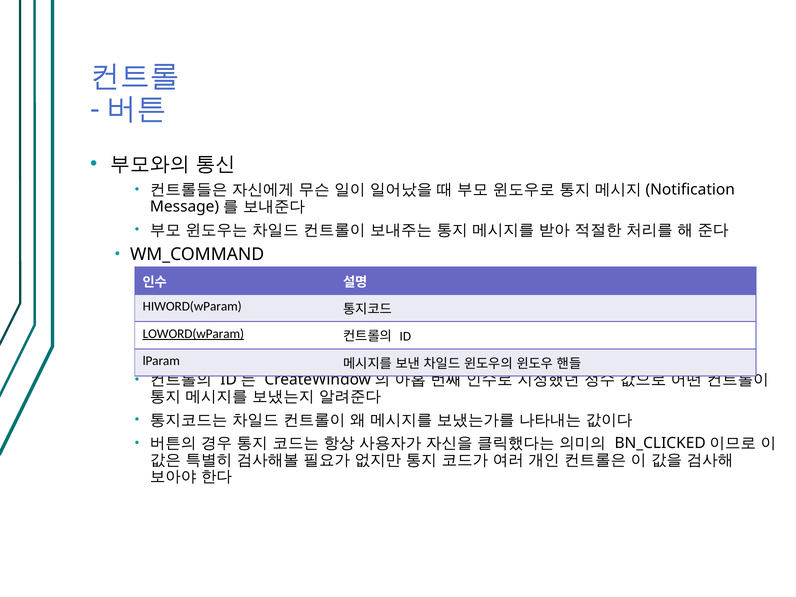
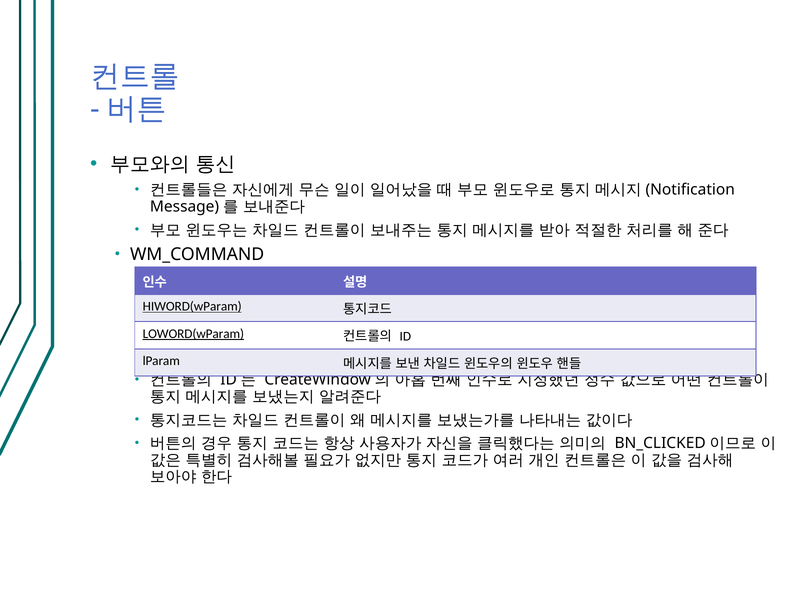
HIWORD(wParam underline: none -> present
